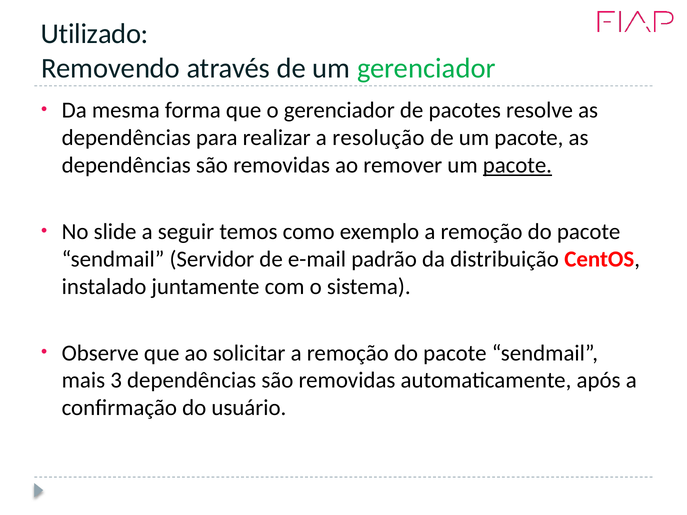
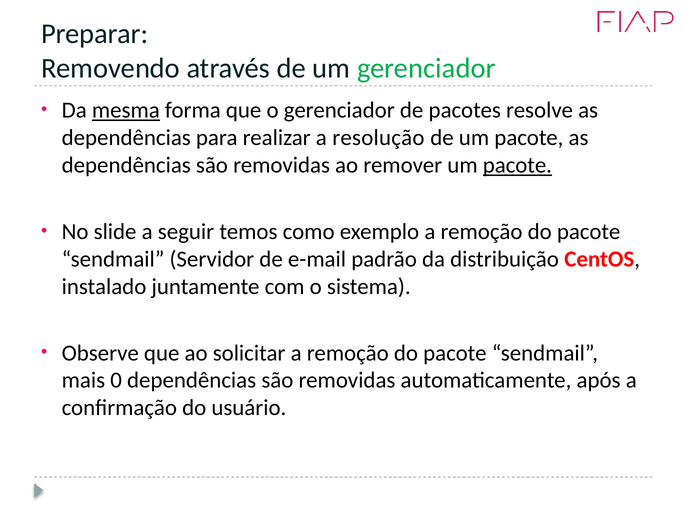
Utilizado: Utilizado -> Preparar
mesma underline: none -> present
3: 3 -> 0
